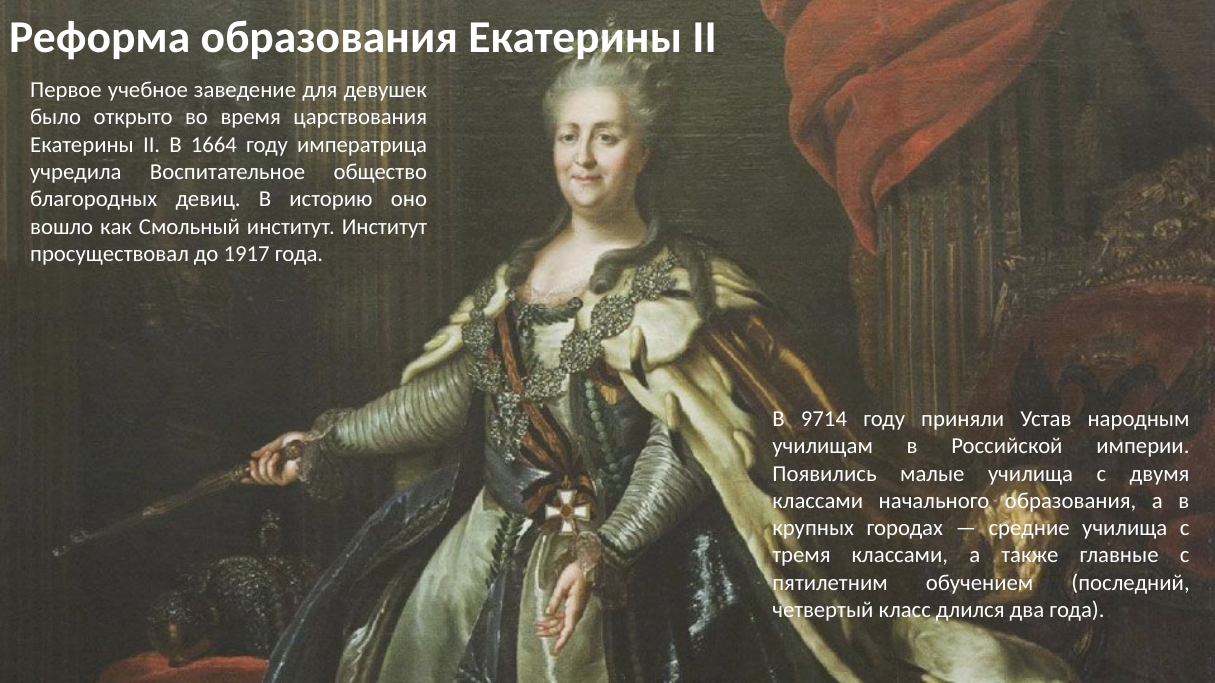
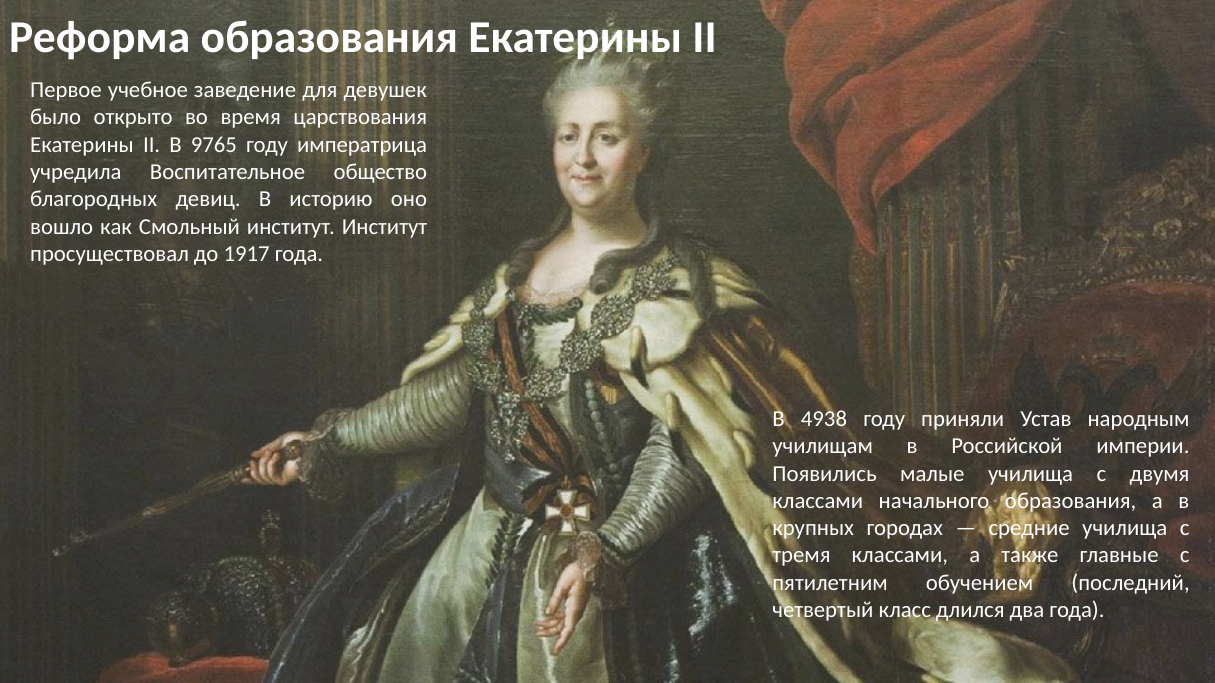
1664: 1664 -> 9765
9714: 9714 -> 4938
